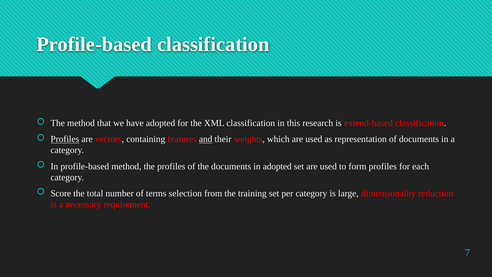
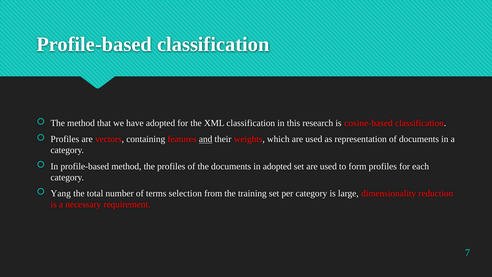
extend-based: extend-based -> cosine-based
Profiles at (65, 139) underline: present -> none
Score: Score -> Yang
